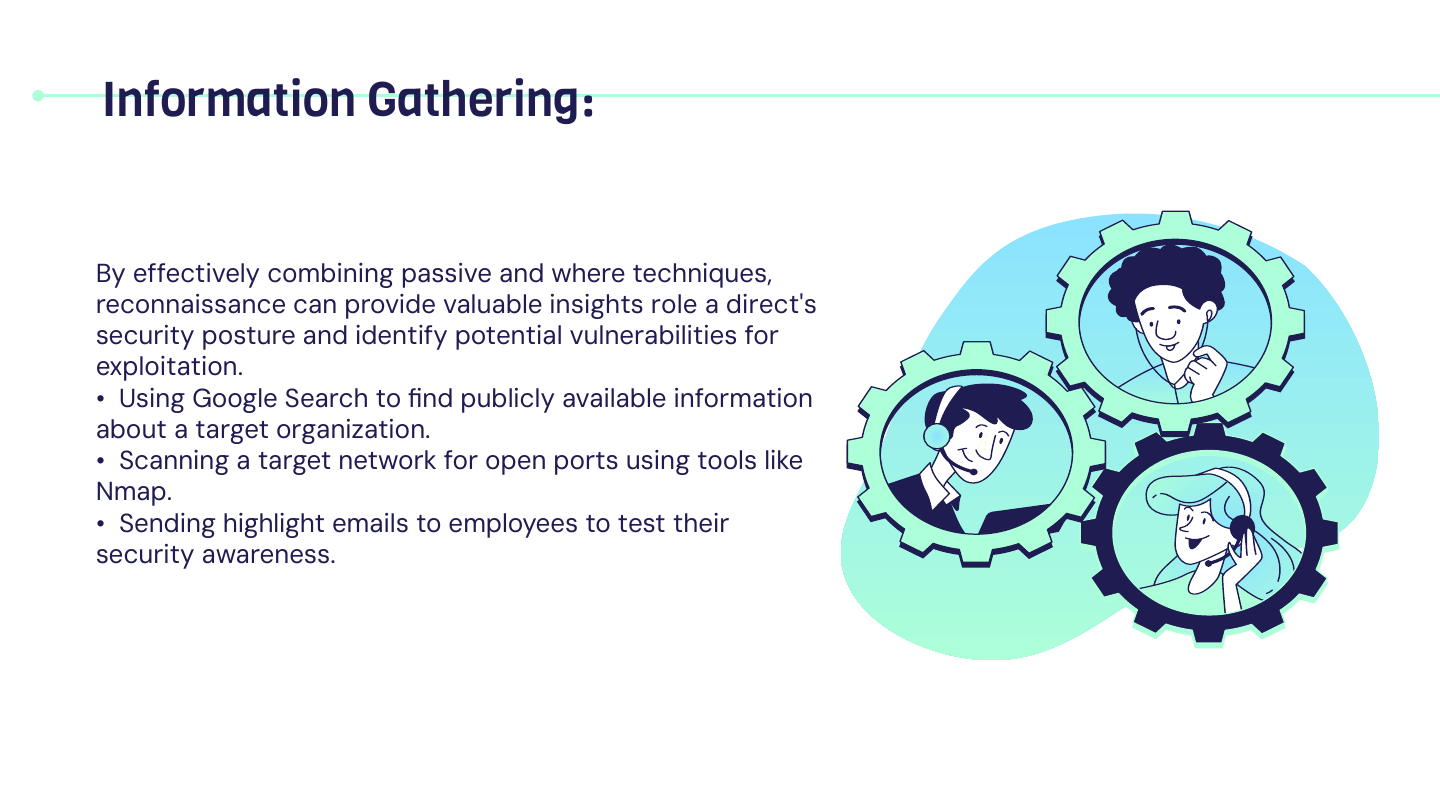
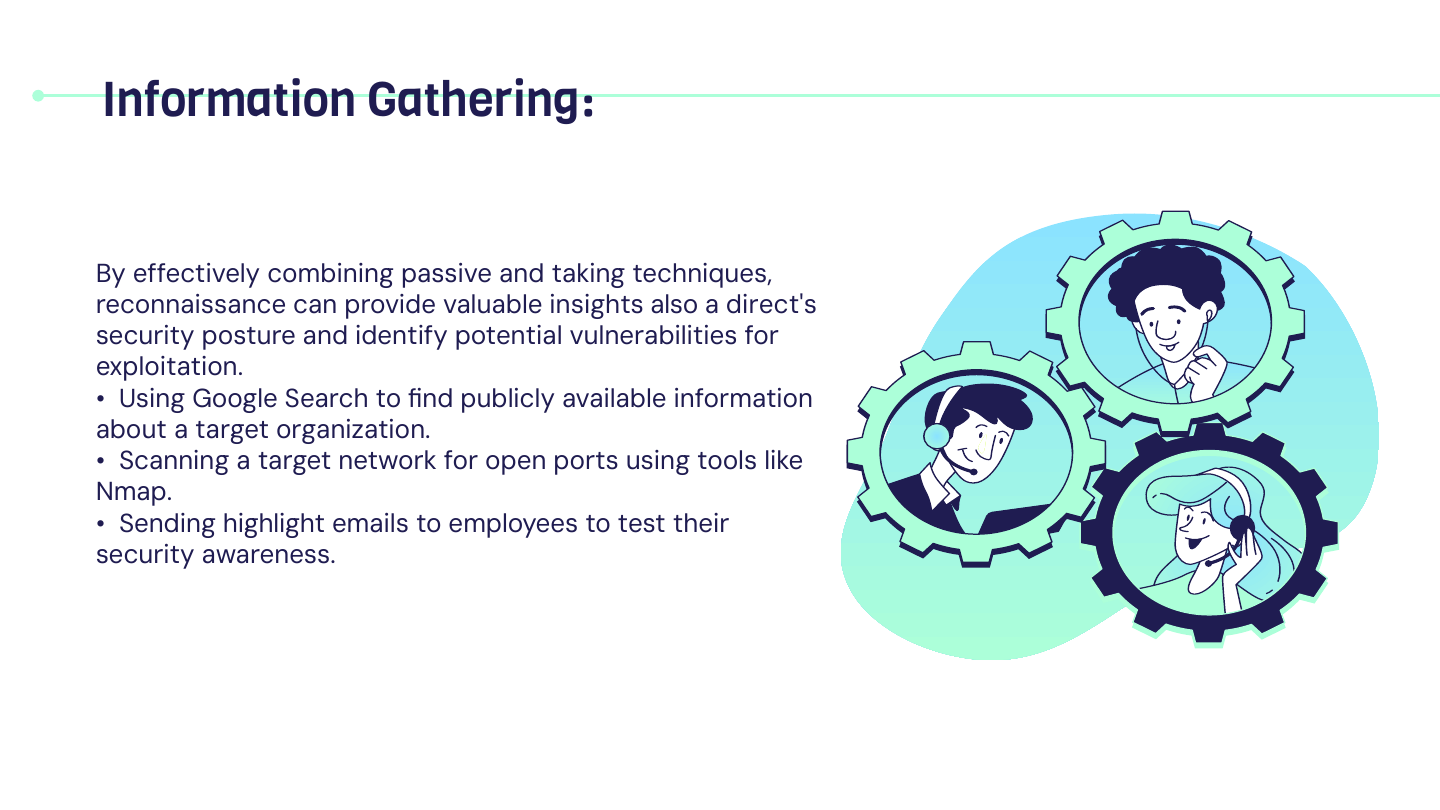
where: where -> taking
role: role -> also
